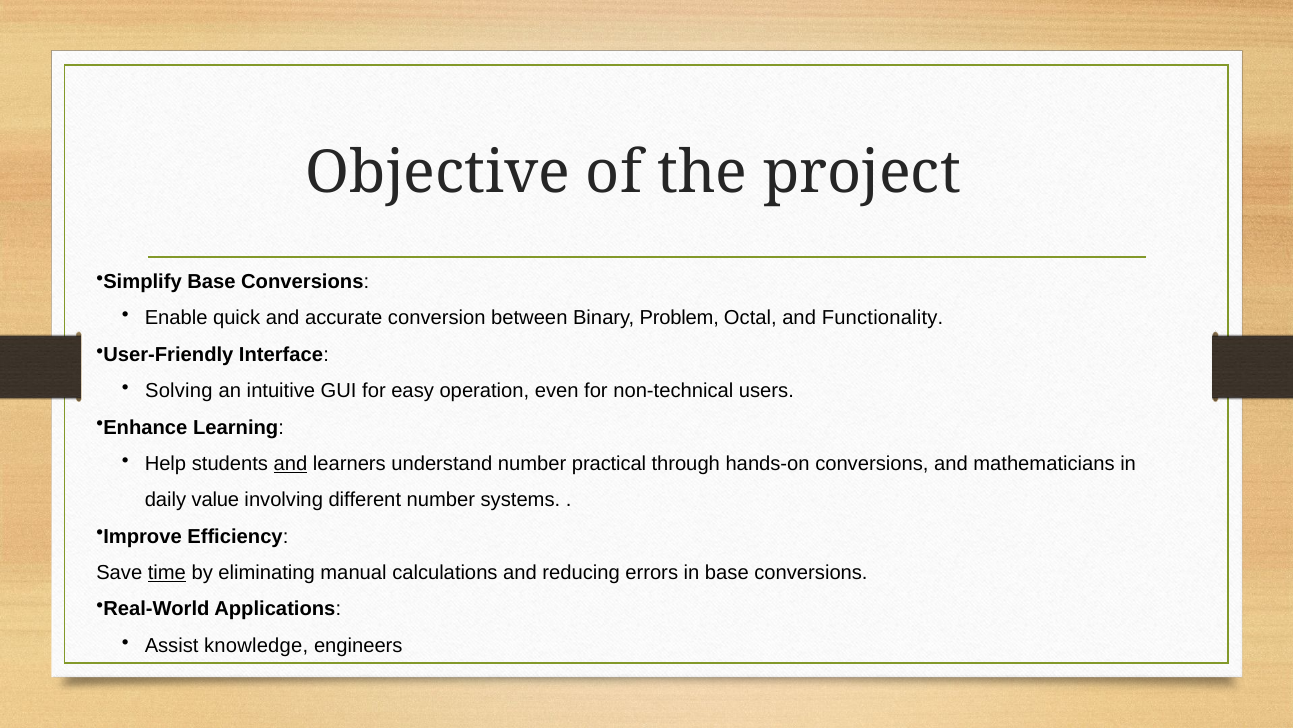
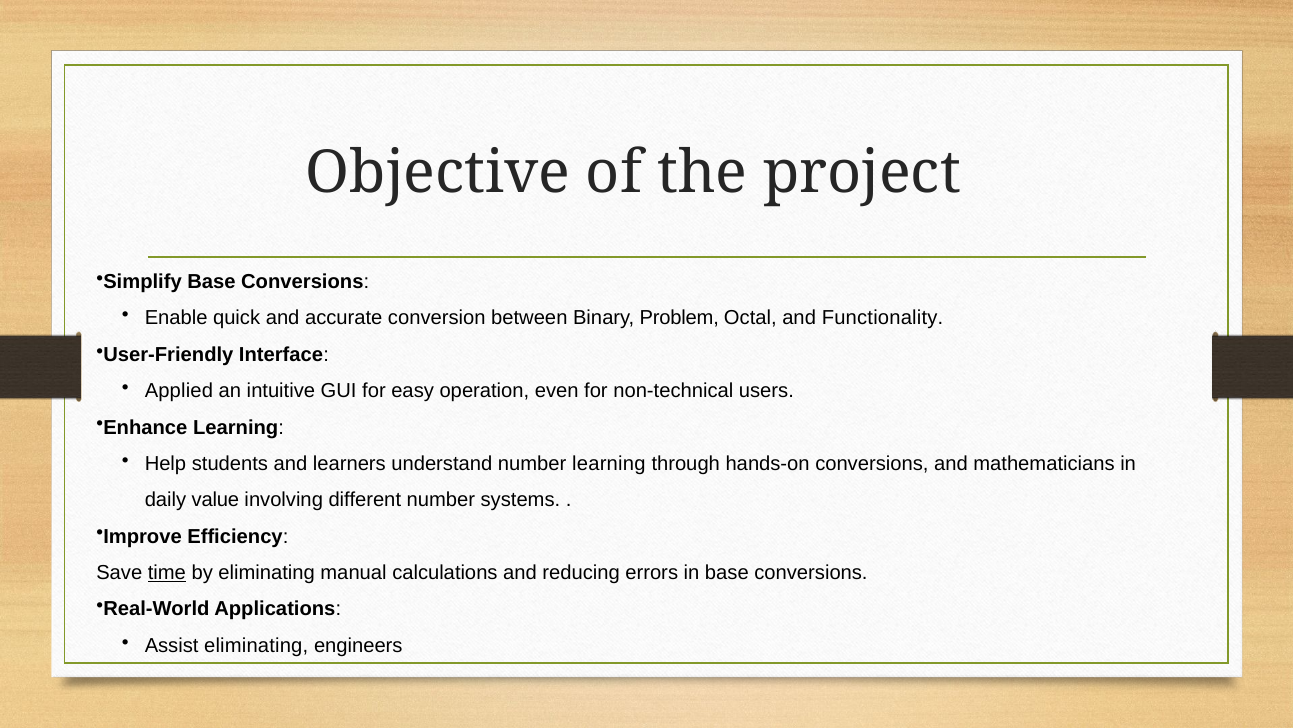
Solving: Solving -> Applied
and at (291, 463) underline: present -> none
number practical: practical -> learning
Assist knowledge: knowledge -> eliminating
